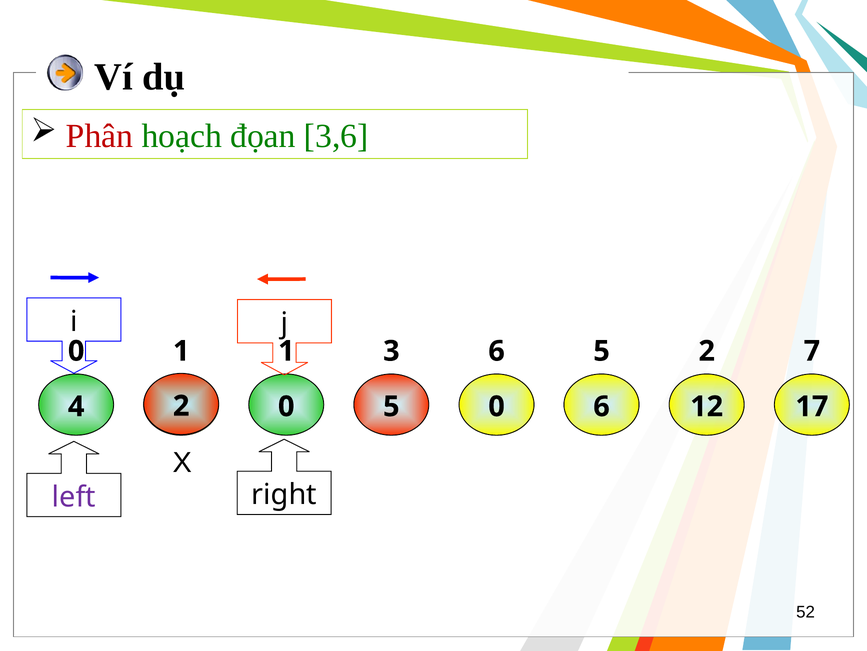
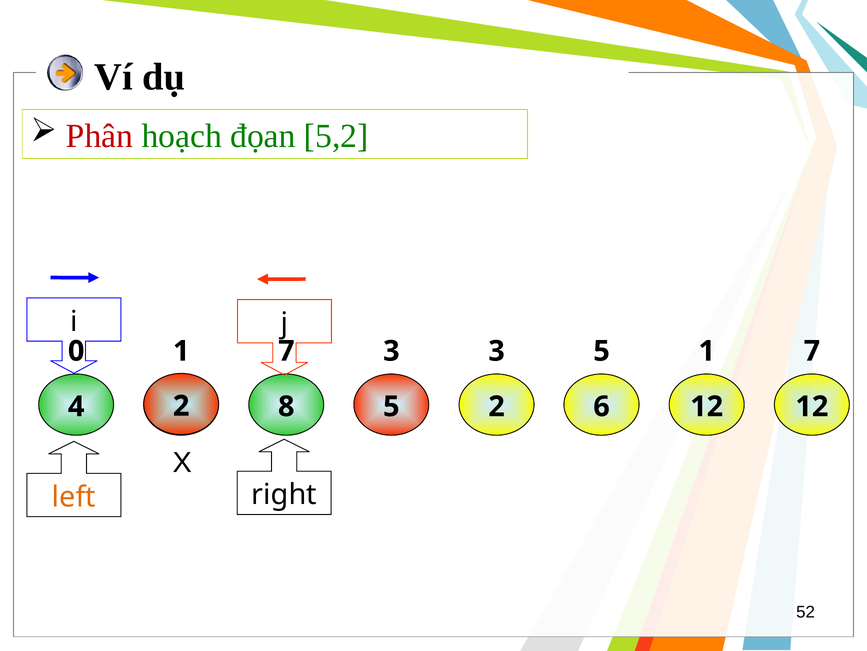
3,6: 3,6 -> 5,2
1 at (286, 351): 1 -> 7
3 6: 6 -> 3
5 2: 2 -> 1
0 at (286, 406): 0 -> 8
5 0: 0 -> 2
12 17: 17 -> 12
left colour: purple -> orange
